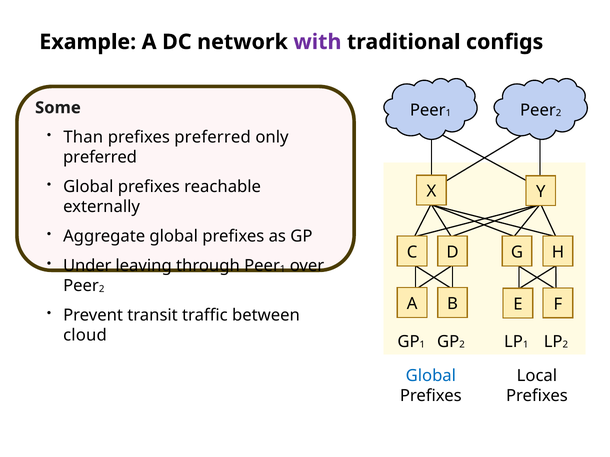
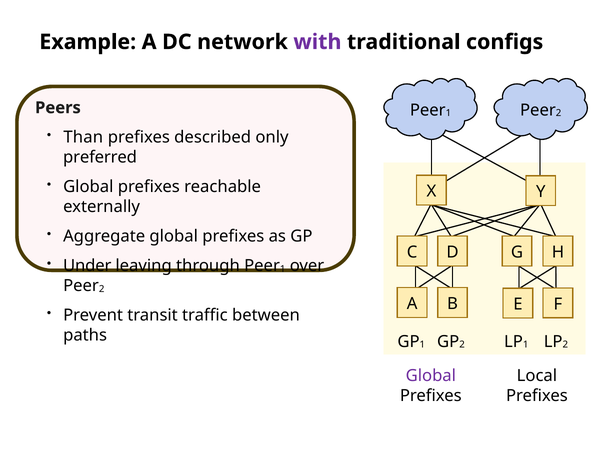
Some: Some -> Peers
prefixes preferred: preferred -> described
cloud: cloud -> paths
Global at (431, 376) colour: blue -> purple
